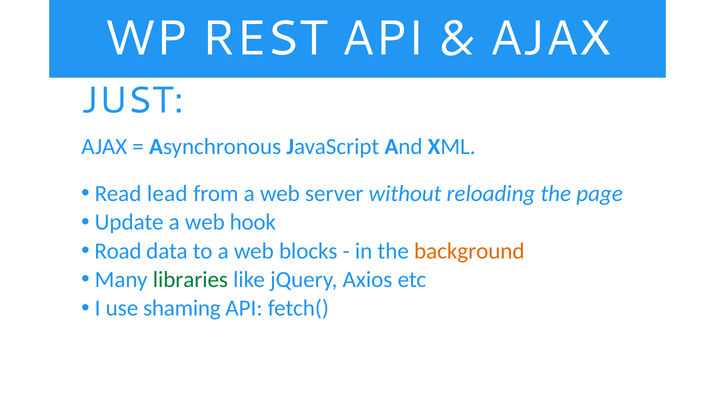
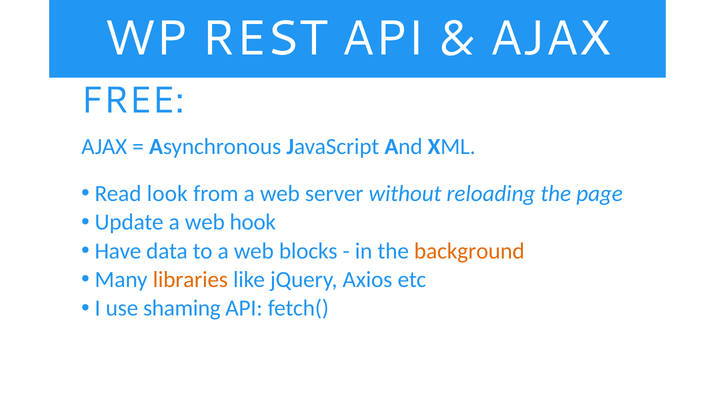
JUST: JUST -> FREE
lead: lead -> look
Road: Road -> Have
libraries colour: green -> orange
